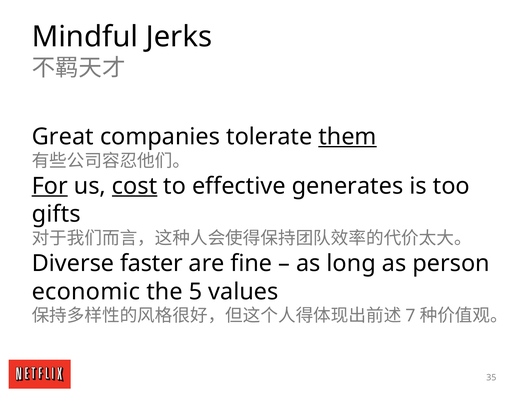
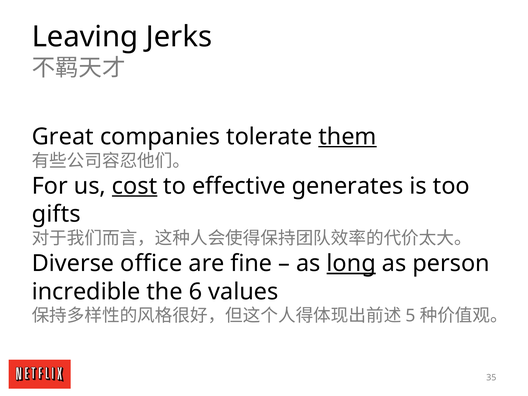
Mindful: Mindful -> Leaving
For underline: present -> none
faster: faster -> office
long underline: none -> present
economic: economic -> incredible
5: 5 -> 6
7: 7 -> 5
